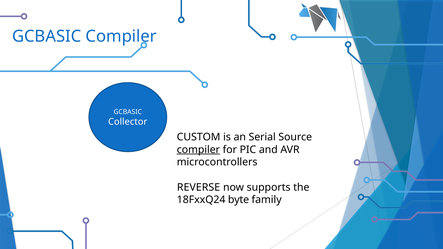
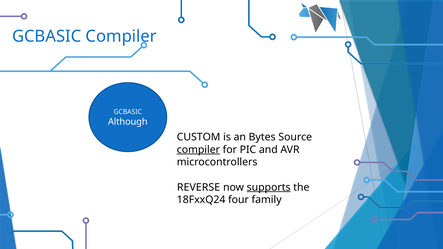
Collector: Collector -> Although
Serial: Serial -> Bytes
supports underline: none -> present
byte: byte -> four
